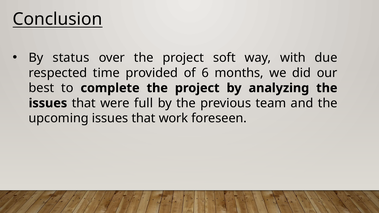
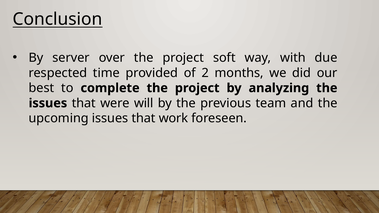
status: status -> server
6: 6 -> 2
full: full -> will
